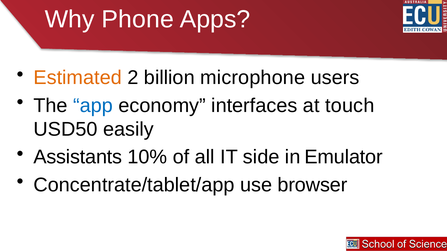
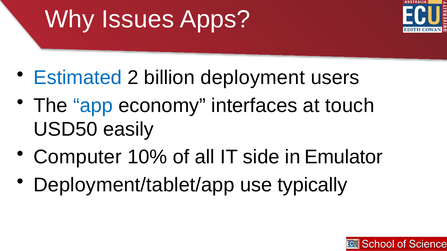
Phone: Phone -> Issues
Estimated colour: orange -> blue
microphone: microphone -> deployment
Assistants: Assistants -> Computer
Concentrate/tablet/app: Concentrate/tablet/app -> Deployment/tablet/app
browser: browser -> typically
